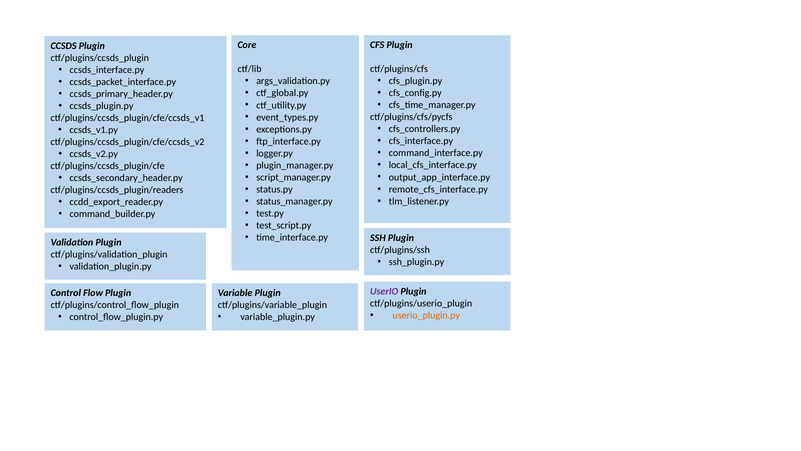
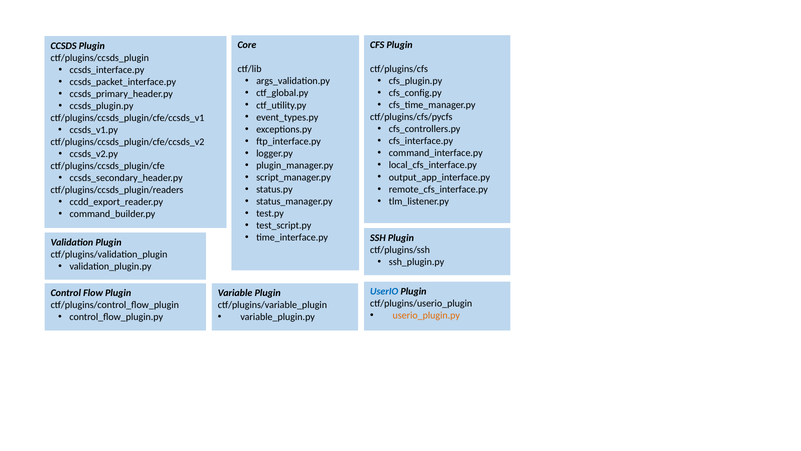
UserIO colour: purple -> blue
